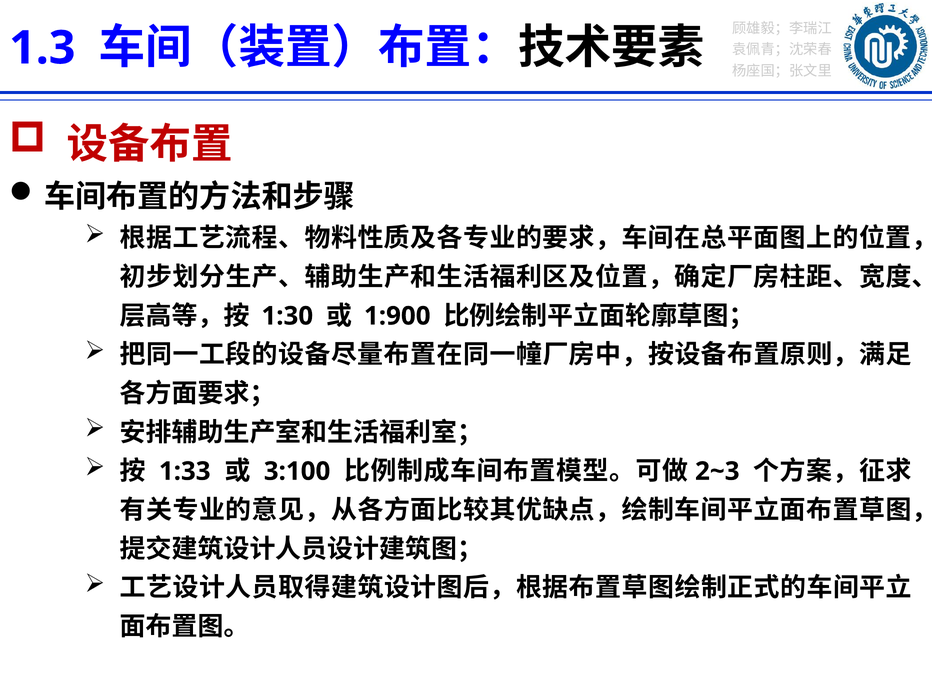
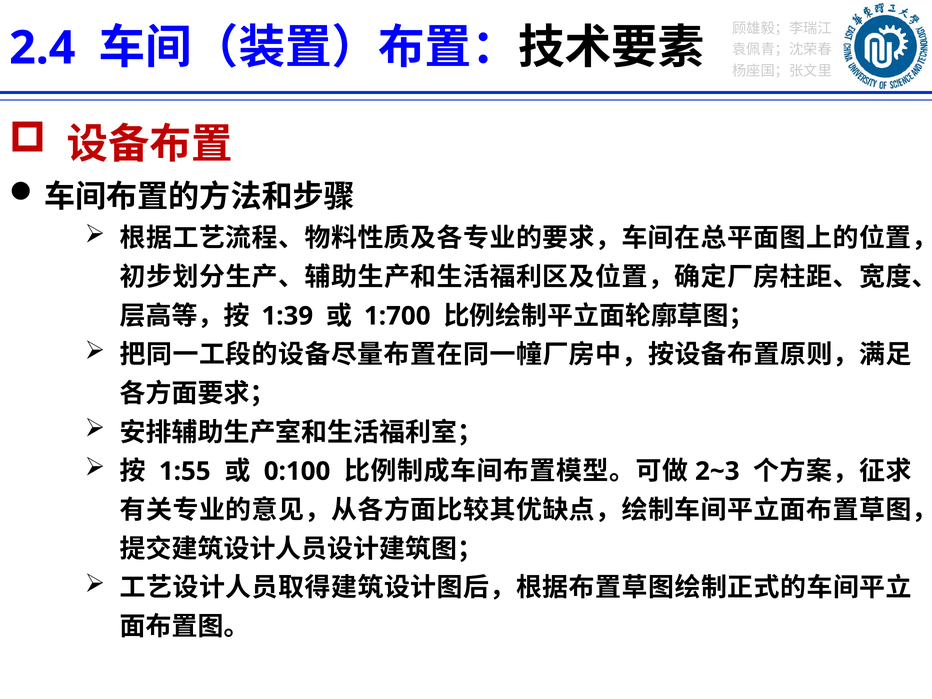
1.3: 1.3 -> 2.4
1:30: 1:30 -> 1:39
1:900: 1:900 -> 1:700
1:33: 1:33 -> 1:55
3:100: 3:100 -> 0:100
